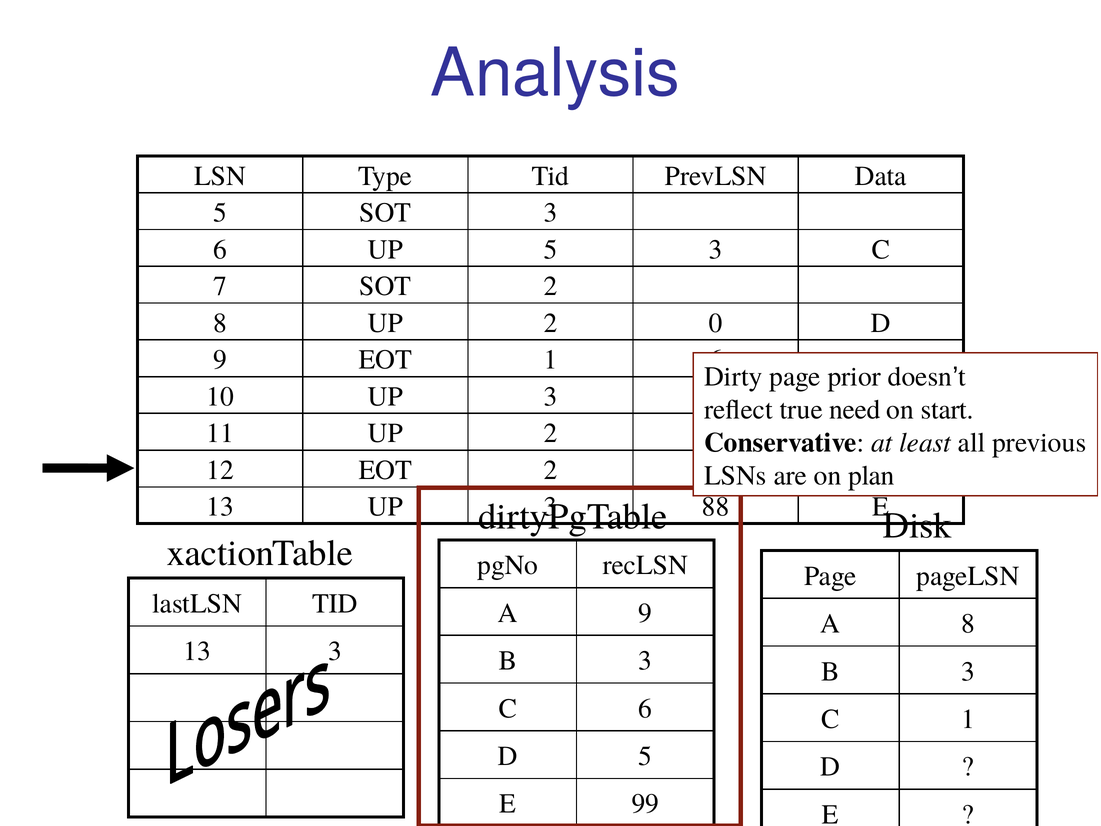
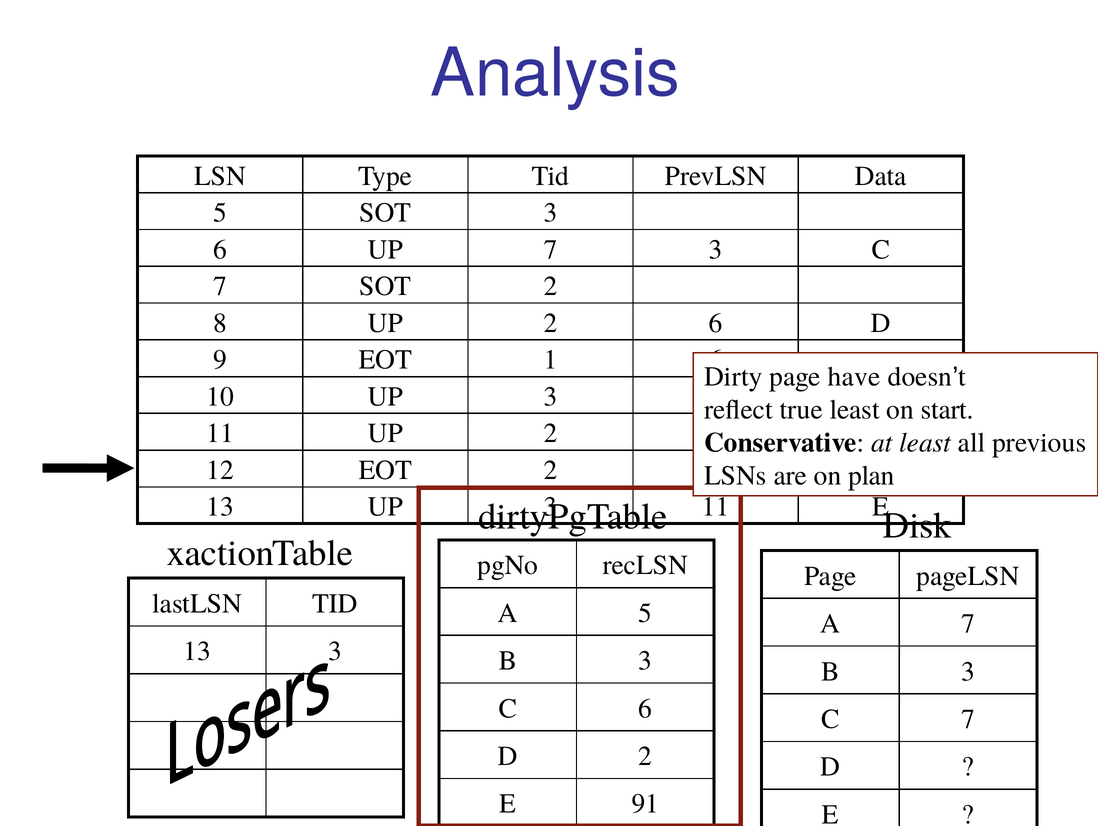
UP 5: 5 -> 7
2 0: 0 -> 6
prior: prior -> have
true need: need -> least
88 at (716, 507): 88 -> 11
A 9: 9 -> 5
A 8: 8 -> 7
1 at (968, 719): 1 -> 7
D 5: 5 -> 2
99: 99 -> 91
